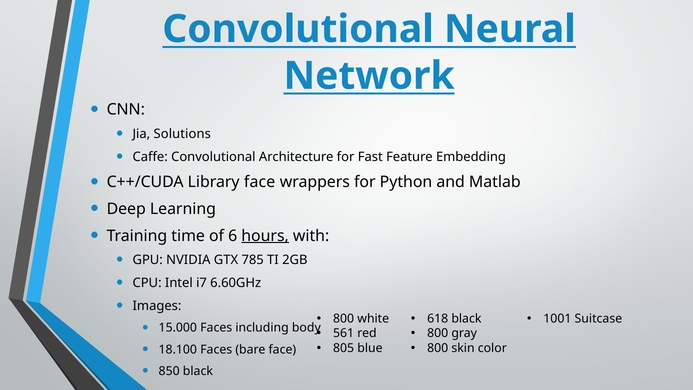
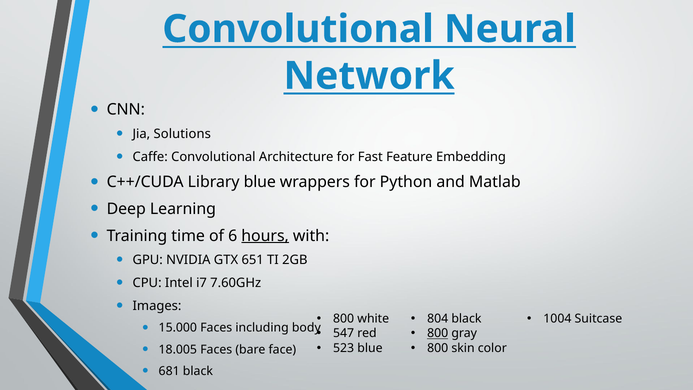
Library face: face -> blue
785: 785 -> 651
6.60GHz: 6.60GHz -> 7.60GHz
618: 618 -> 804
1001: 1001 -> 1004
561: 561 -> 547
800 at (438, 333) underline: none -> present
18.100: 18.100 -> 18.005
805: 805 -> 523
850: 850 -> 681
